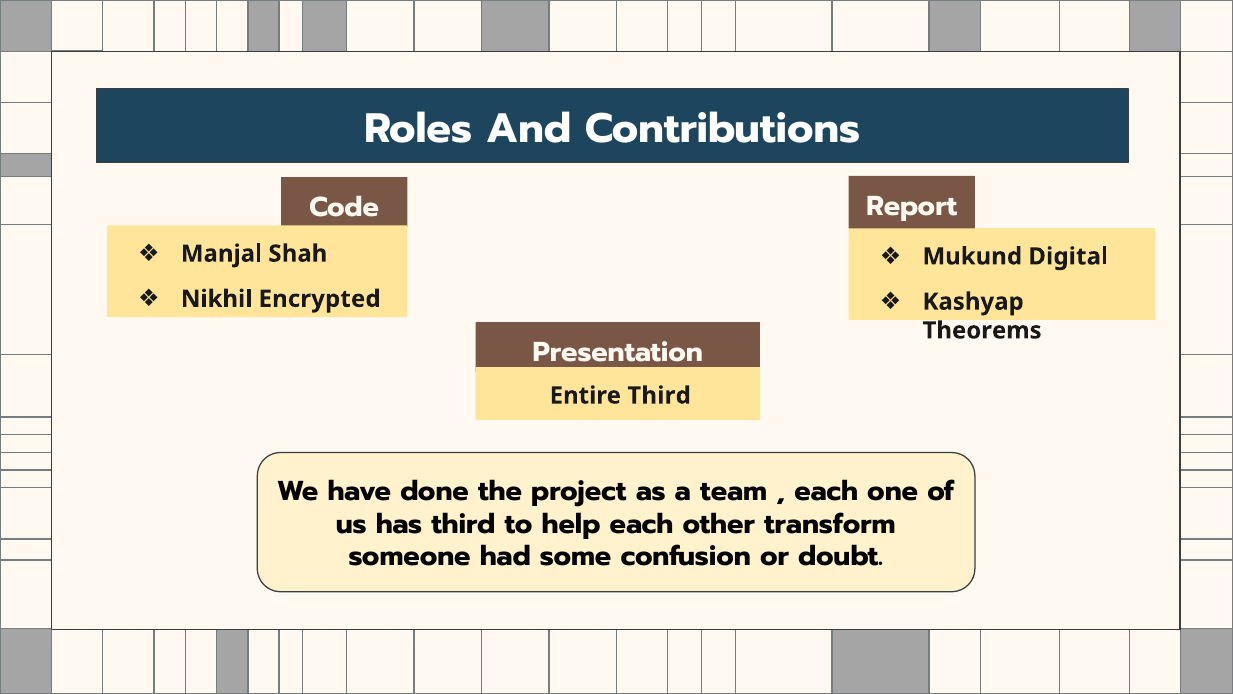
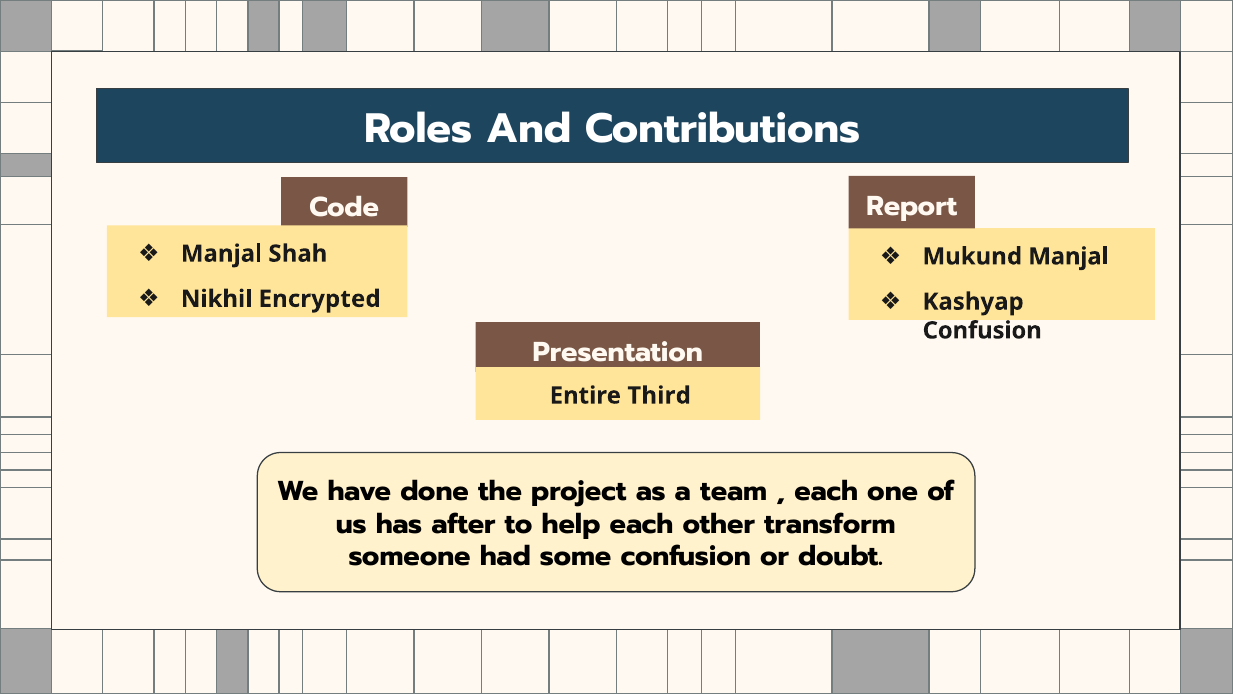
Mukund Digital: Digital -> Manjal
Theorems at (982, 330): Theorems -> Confusion
has third: third -> after
